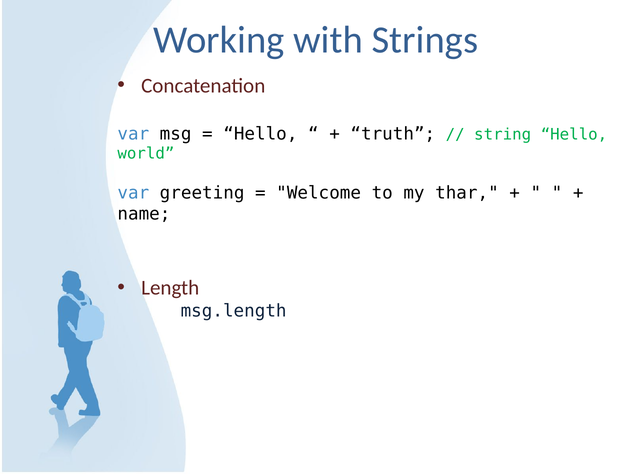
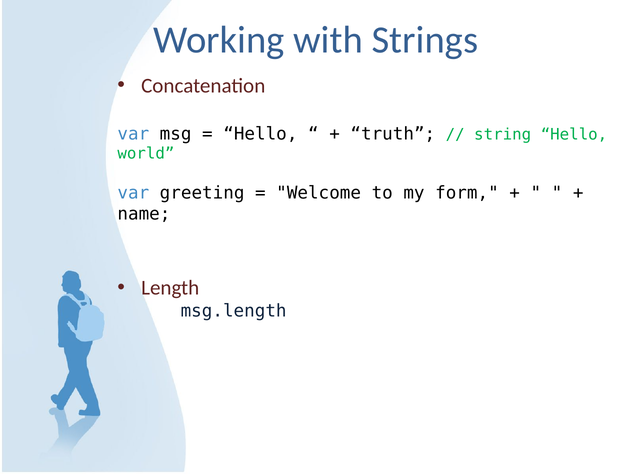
thar: thar -> form
